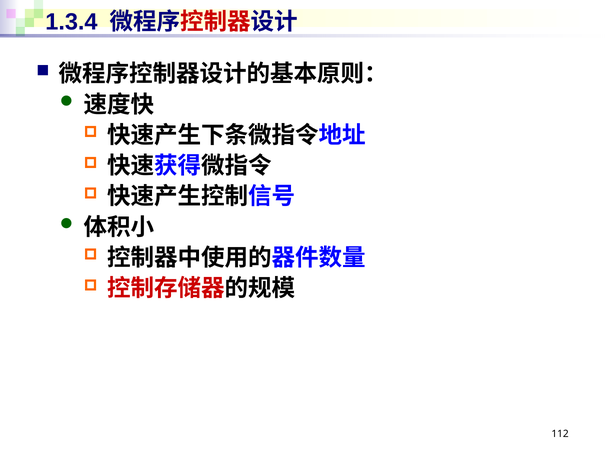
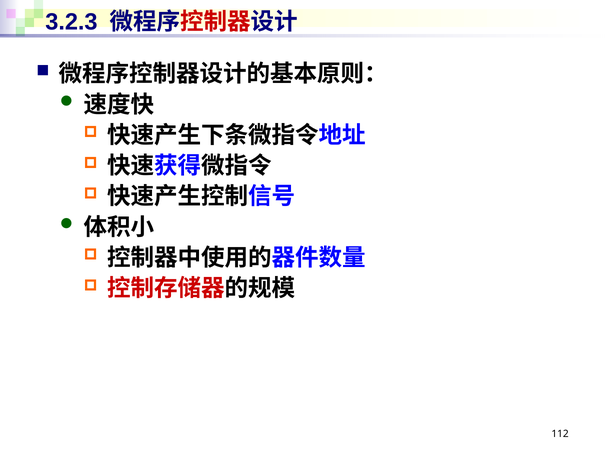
1.3.4: 1.3.4 -> 3.2.3
